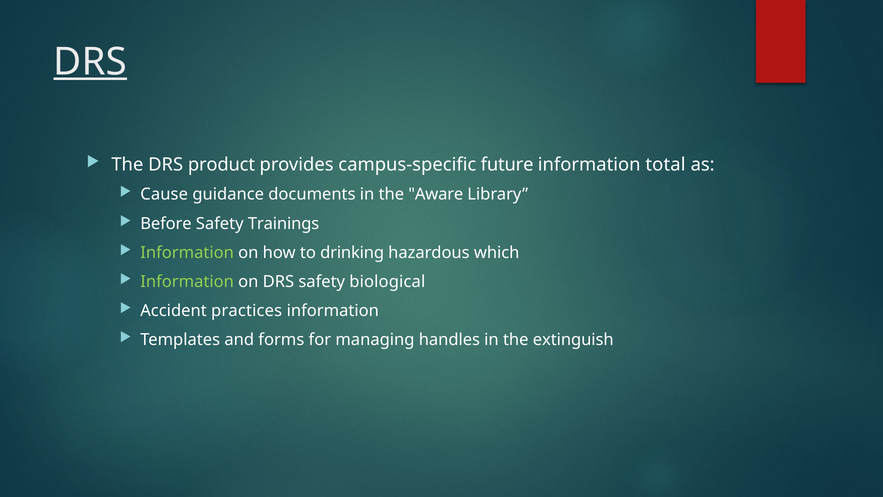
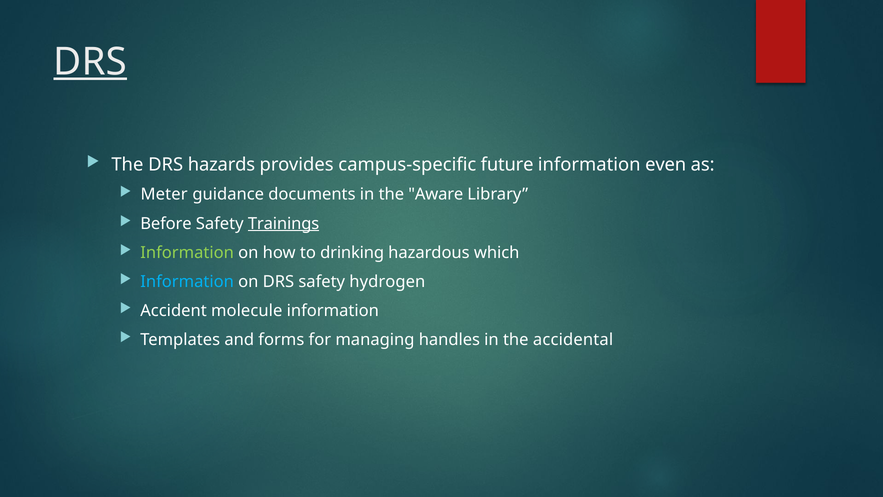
product: product -> hazards
total: total -> even
Cause: Cause -> Meter
Trainings underline: none -> present
Information at (187, 282) colour: light green -> light blue
biological: biological -> hydrogen
practices: practices -> molecule
extinguish: extinguish -> accidental
